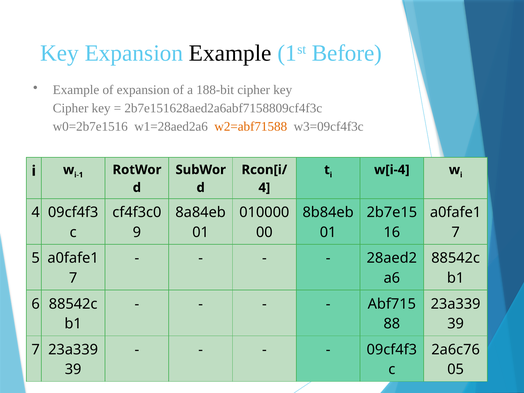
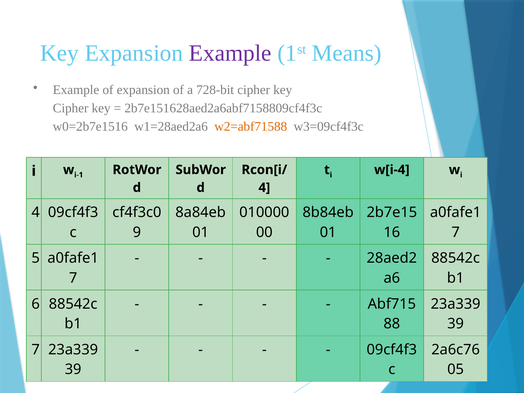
Example at (230, 53) colour: black -> purple
Before: Before -> Means
188-bit: 188-bit -> 728-bit
